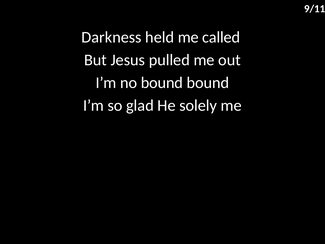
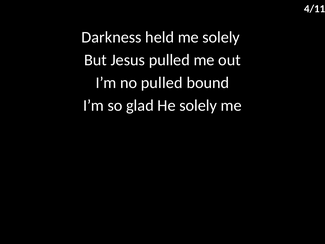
9/11: 9/11 -> 4/11
me called: called -> solely
no bound: bound -> pulled
